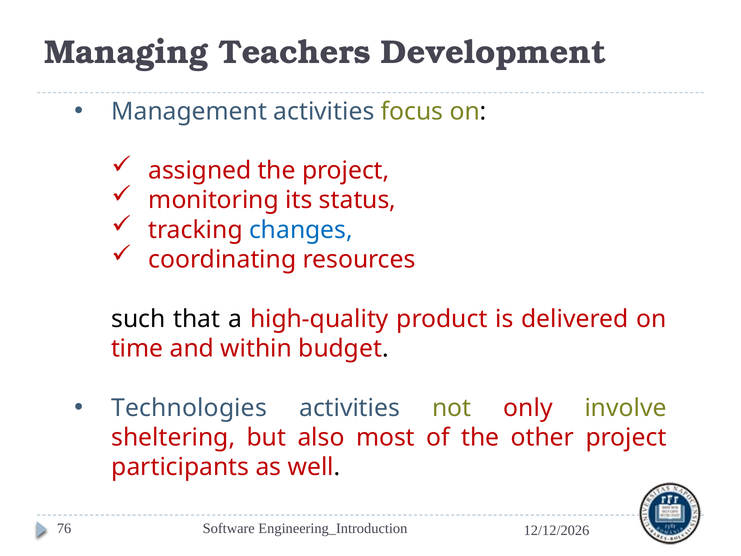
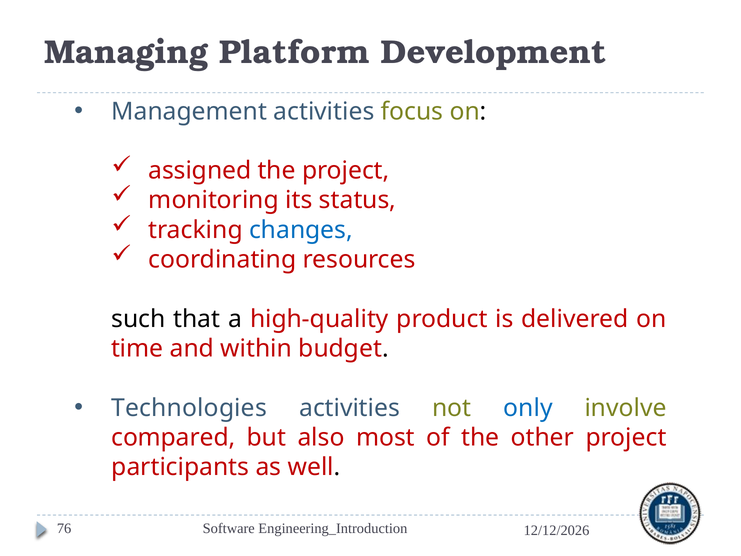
Teachers: Teachers -> Platform
only colour: red -> blue
sheltering: sheltering -> compared
